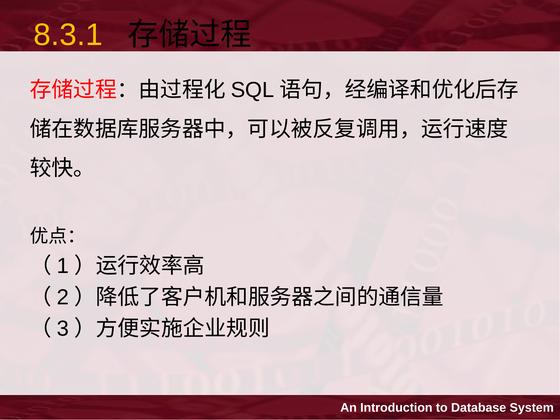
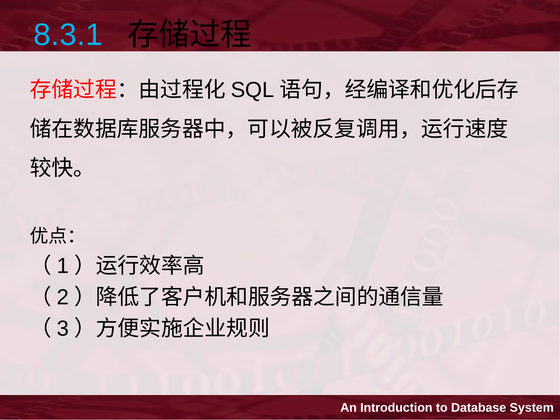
8.3.1 colour: yellow -> light blue
